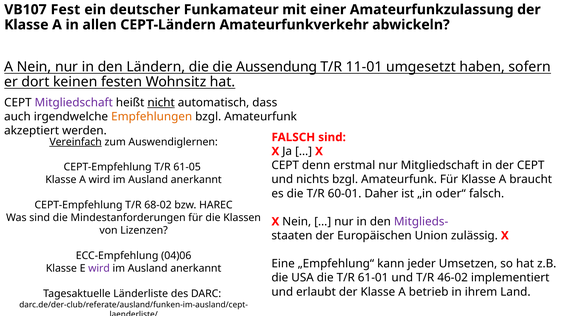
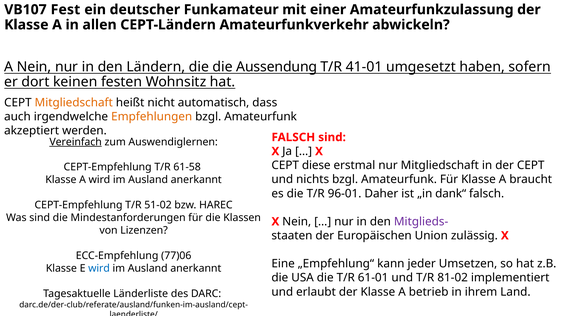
11-01: 11-01 -> 41-01
Mitgliedschaft at (74, 103) colour: purple -> orange
nicht underline: present -> none
denn: denn -> diese
61-05: 61-05 -> 61-58
60-01: 60-01 -> 96-01
oder“: oder“ -> dank“
68-02: 68-02 -> 51-02
04)06: 04)06 -> 77)06
wird at (99, 268) colour: purple -> blue
46-02: 46-02 -> 81-02
